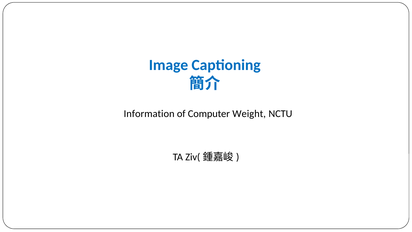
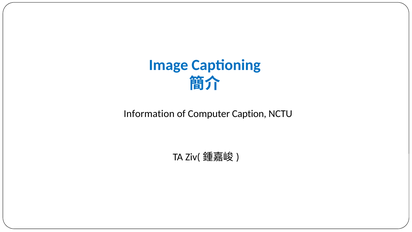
Weight: Weight -> Caption
